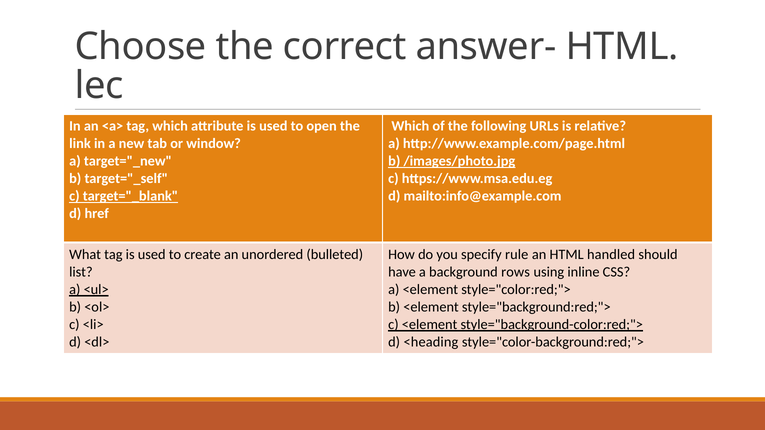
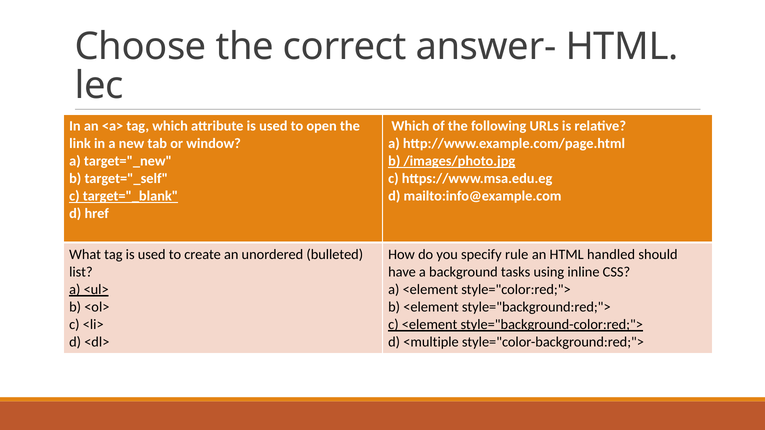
rows: rows -> tasks
<heading: <heading -> <multiple
